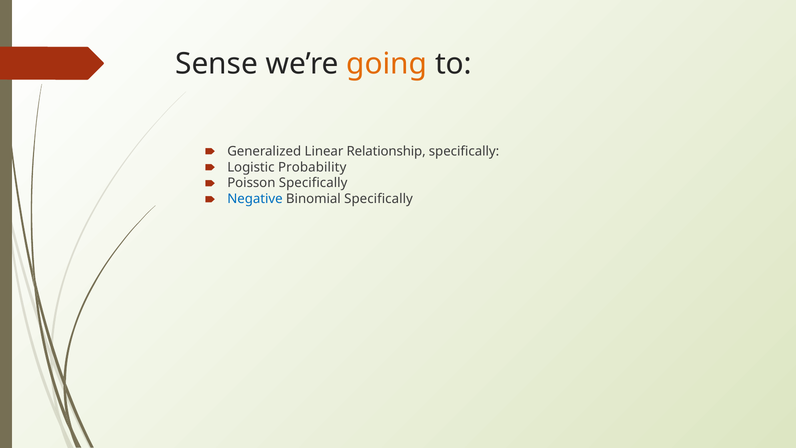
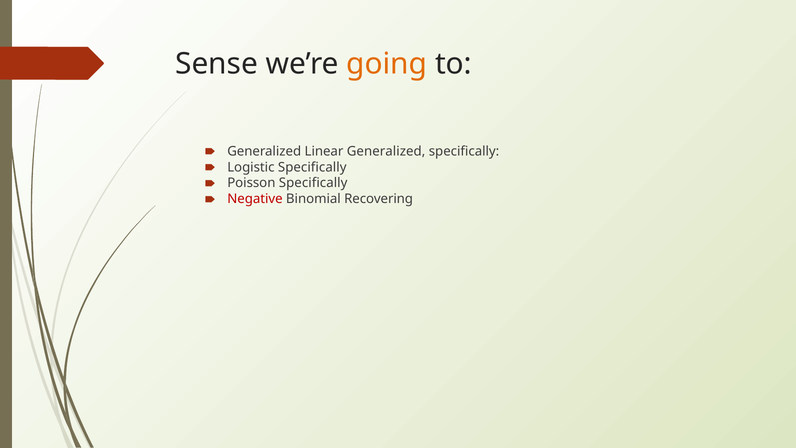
Linear Relationship: Relationship -> Generalized
Logistic Probability: Probability -> Specifically
Negative colour: blue -> red
Binomial Specifically: Specifically -> Recovering
